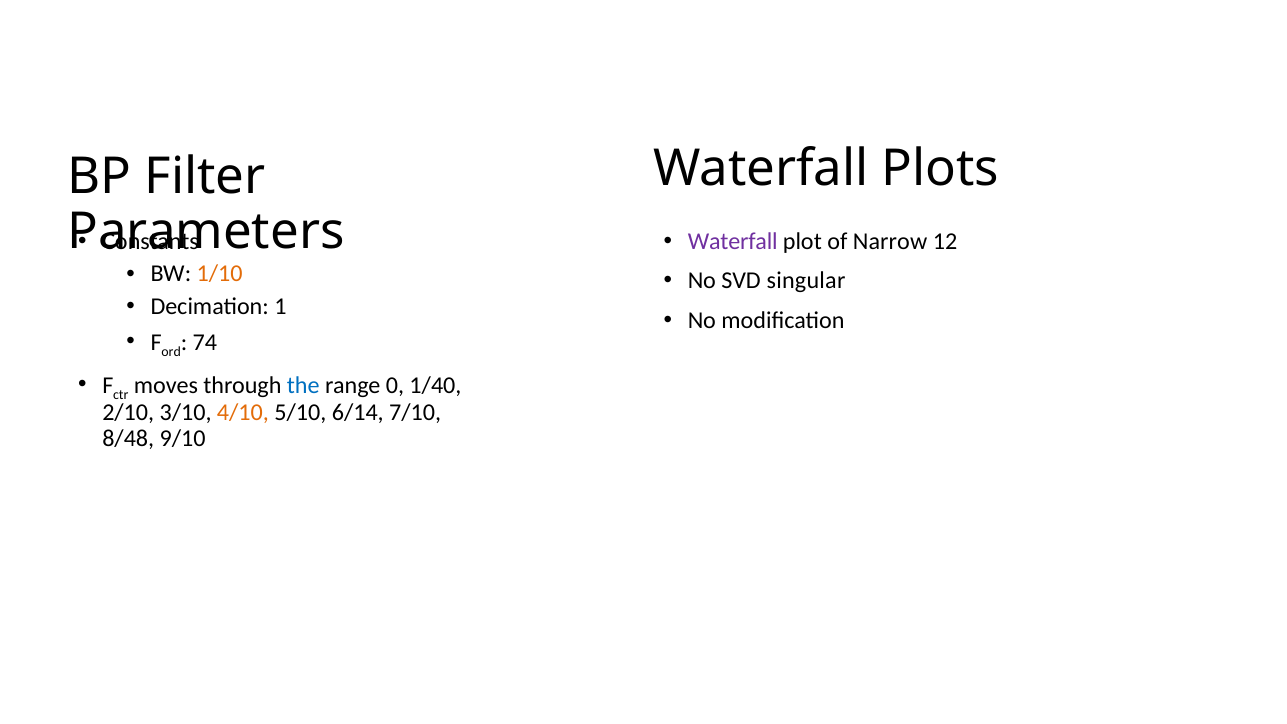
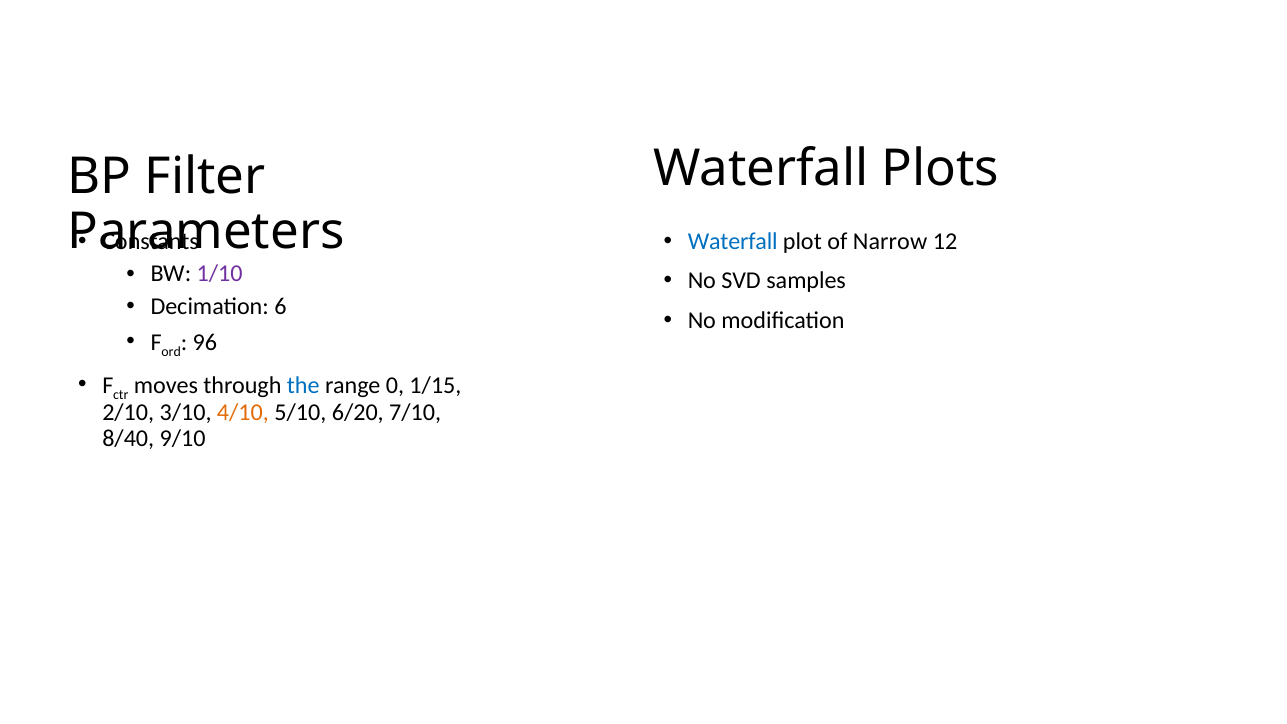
Waterfall at (733, 241) colour: purple -> blue
1/10 colour: orange -> purple
singular: singular -> samples
1: 1 -> 6
74: 74 -> 96
1/40: 1/40 -> 1/15
6/14: 6/14 -> 6/20
8/48: 8/48 -> 8/40
